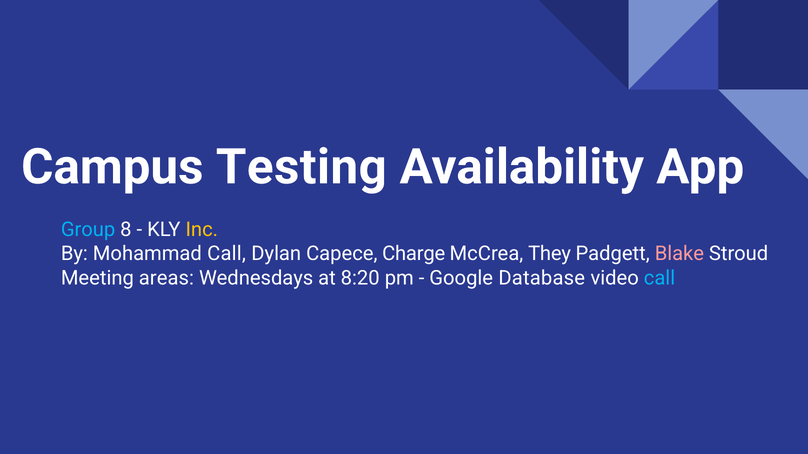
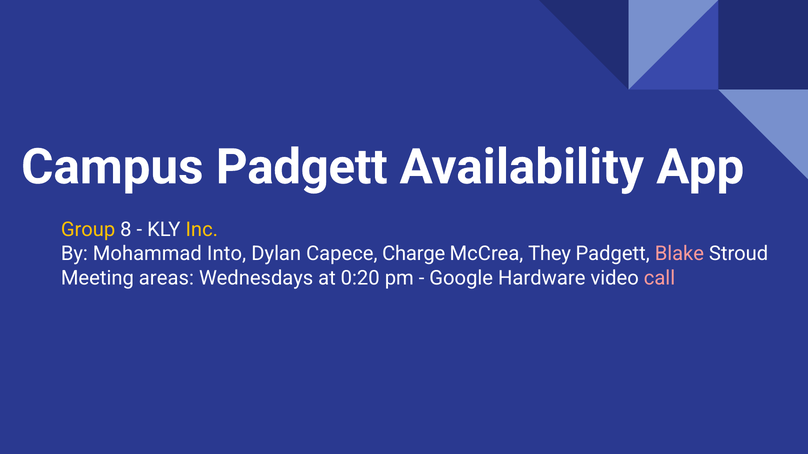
Campus Testing: Testing -> Padgett
Group colour: light blue -> yellow
Mohammad Call: Call -> Into
8:20: 8:20 -> 0:20
Database: Database -> Hardware
call at (660, 278) colour: light blue -> pink
